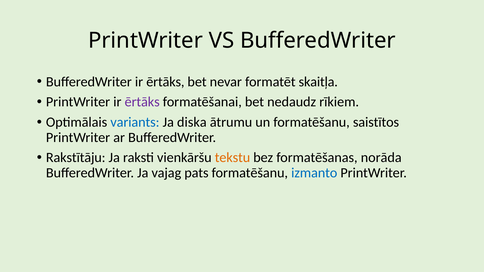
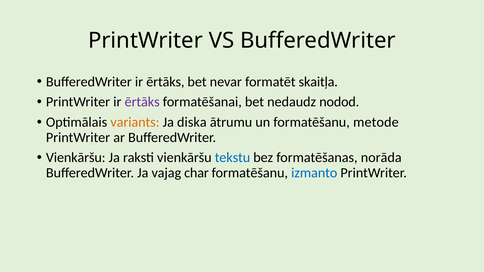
rīkiem: rīkiem -> nodod
variants colour: blue -> orange
saistītos: saistītos -> metode
Rakstītāju at (76, 158): Rakstītāju -> Vienkāršu
tekstu colour: orange -> blue
pats: pats -> char
